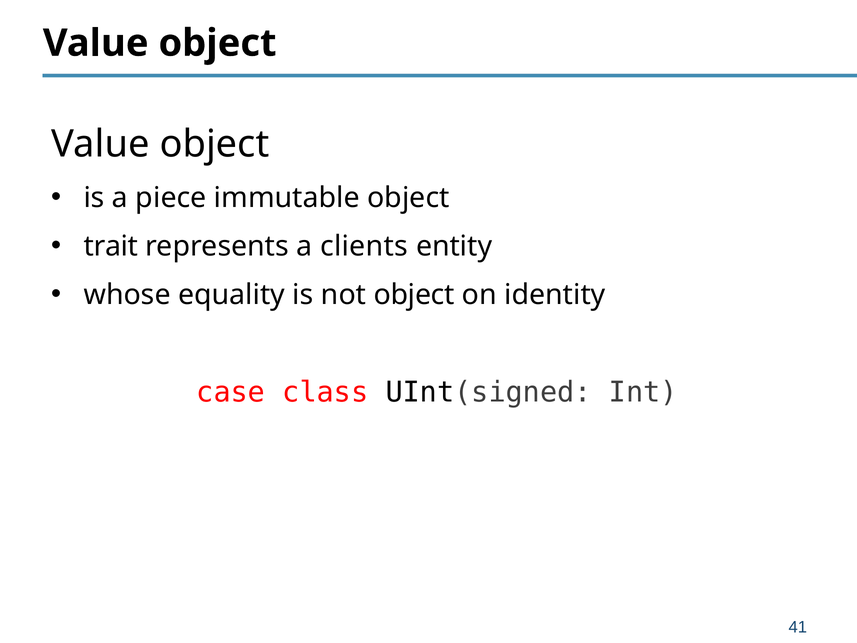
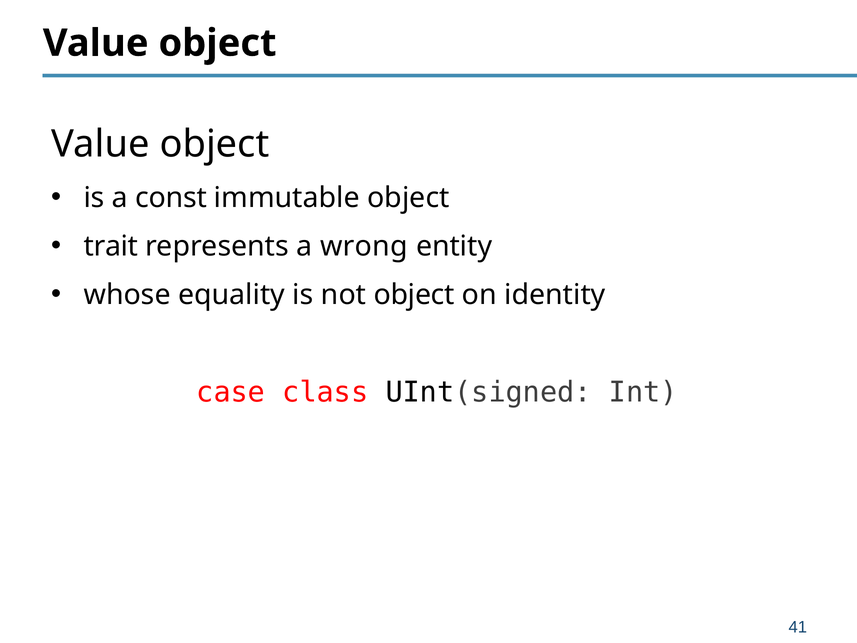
piece: piece -> const
clients: clients -> wrong
